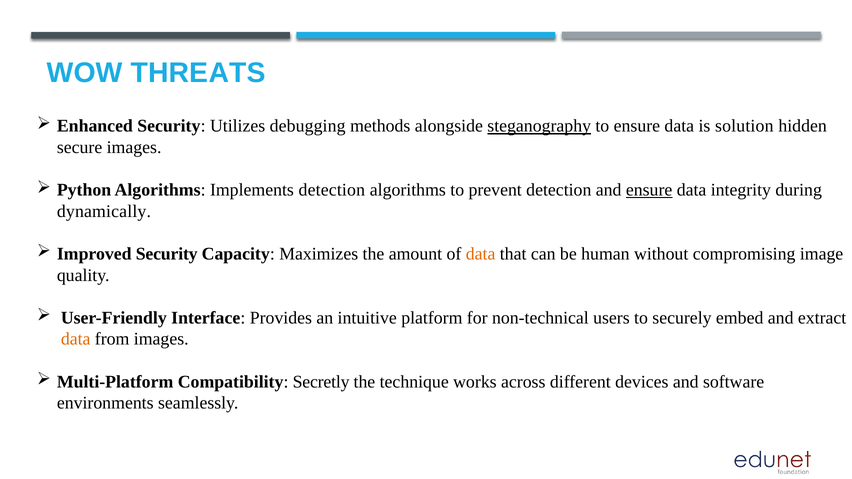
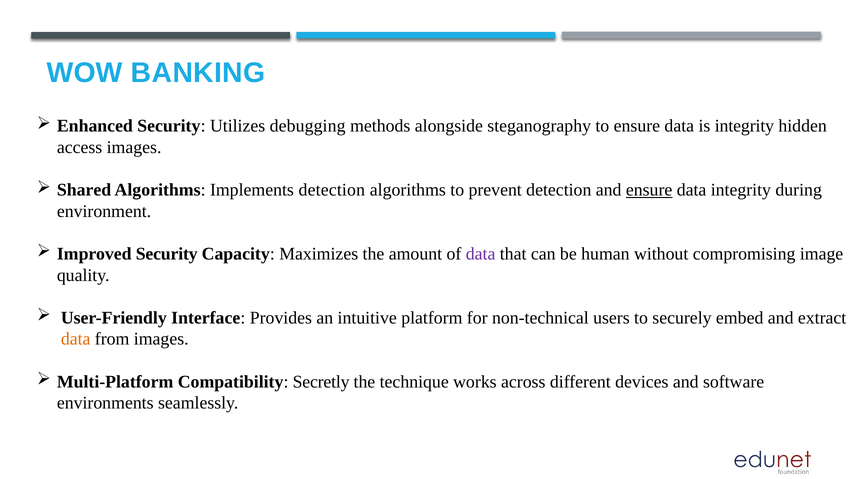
THREATS: THREATS -> BANKING
steganography underline: present -> none
is solution: solution -> integrity
secure: secure -> access
Python: Python -> Shared
dynamically: dynamically -> environment
data at (481, 254) colour: orange -> purple
